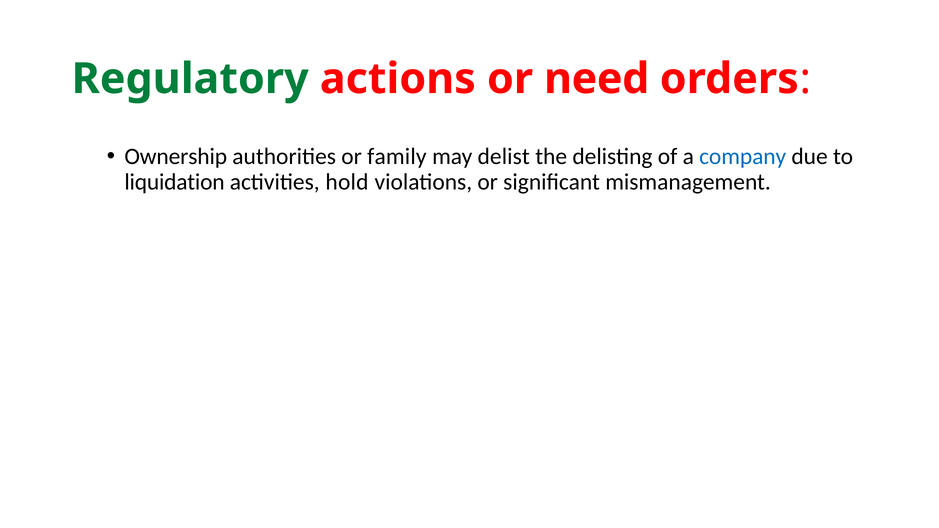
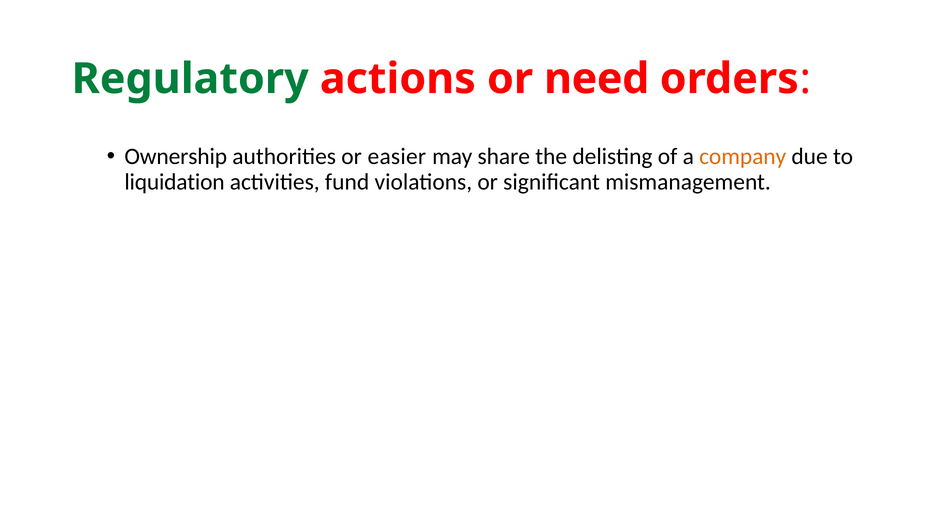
family: family -> easier
delist: delist -> share
company colour: blue -> orange
hold: hold -> fund
